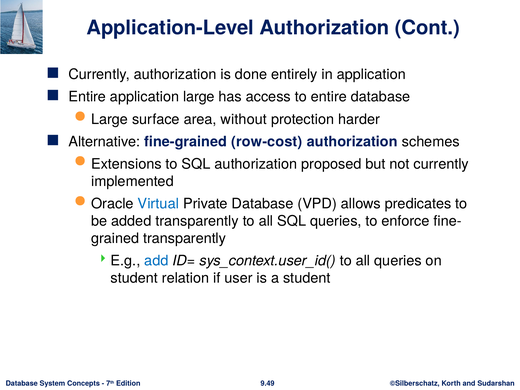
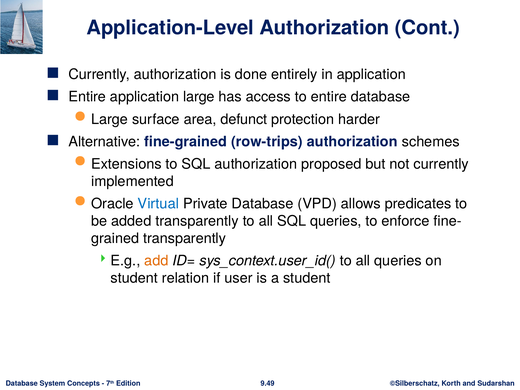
without: without -> defunct
row-cost: row-cost -> row-trips
add colour: blue -> orange
